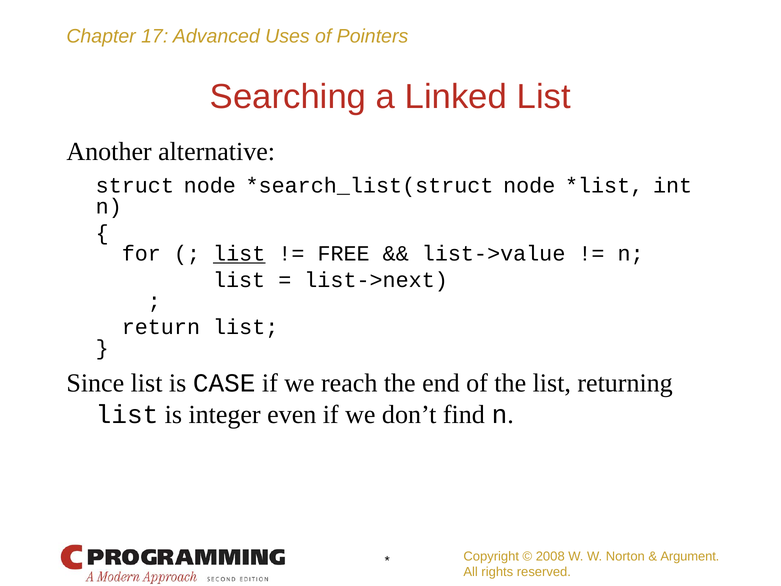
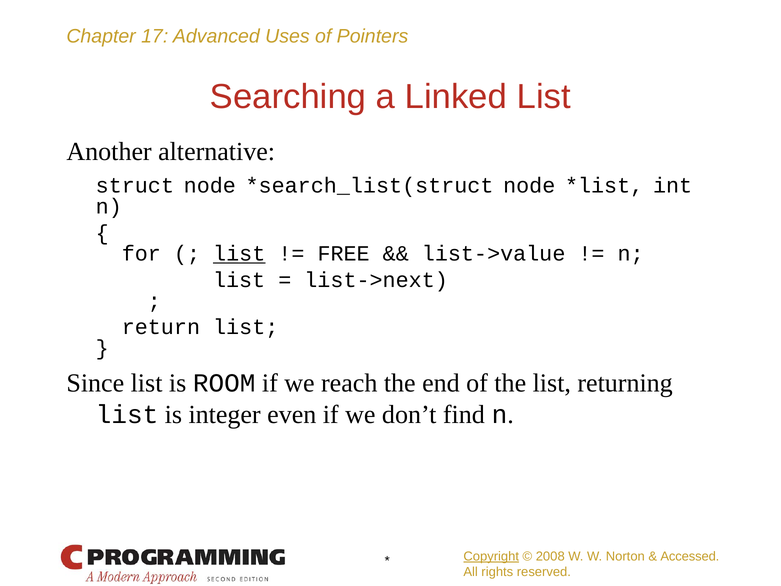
CASE: CASE -> ROOM
Copyright underline: none -> present
Argument: Argument -> Accessed
